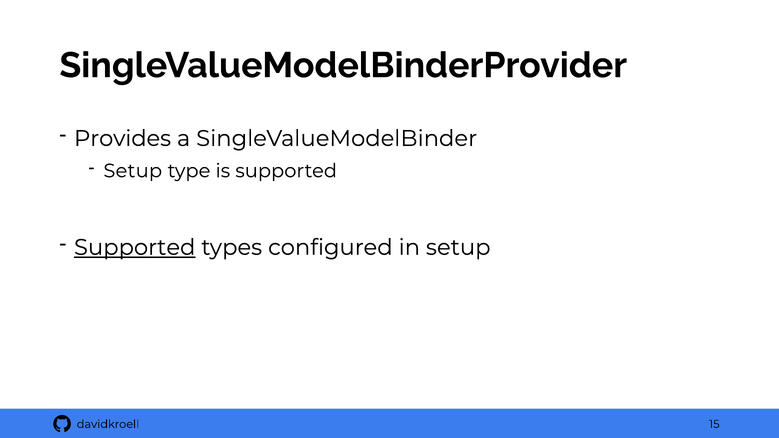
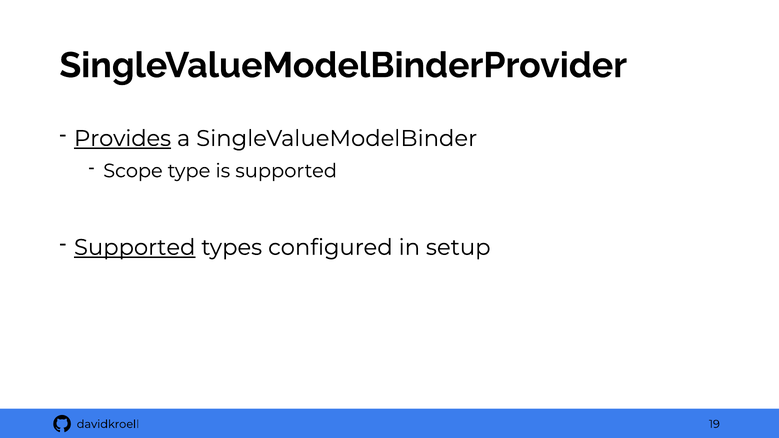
Provides underline: none -> present
Setup at (133, 171): Setup -> Scope
15: 15 -> 19
